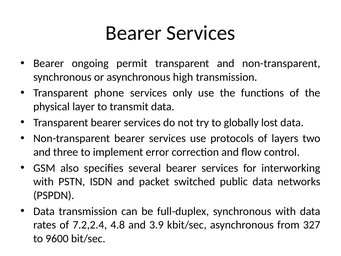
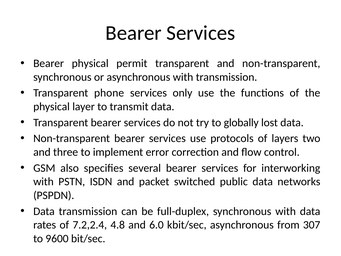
Bearer ongoing: ongoing -> physical
asynchronous high: high -> with
3.9: 3.9 -> 6.0
327: 327 -> 307
